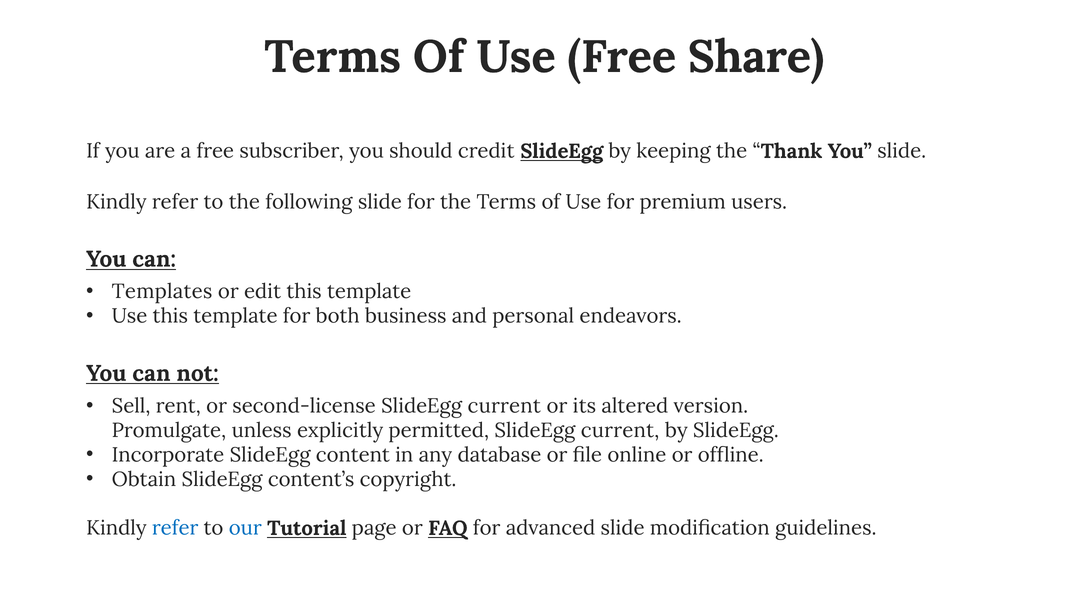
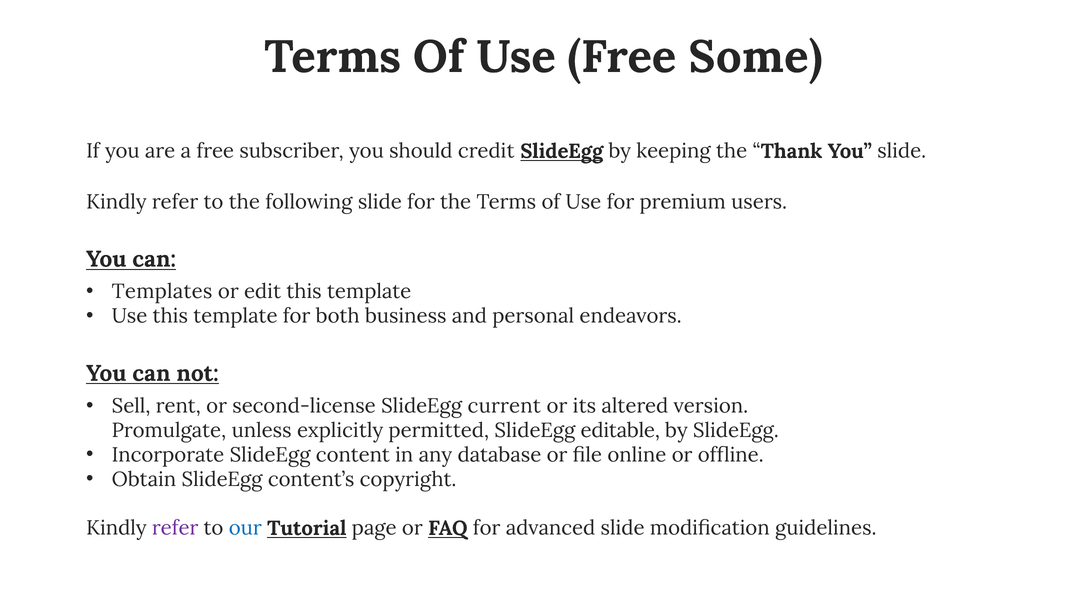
Share: Share -> Some
permitted SlideEgg current: current -> editable
refer at (175, 528) colour: blue -> purple
